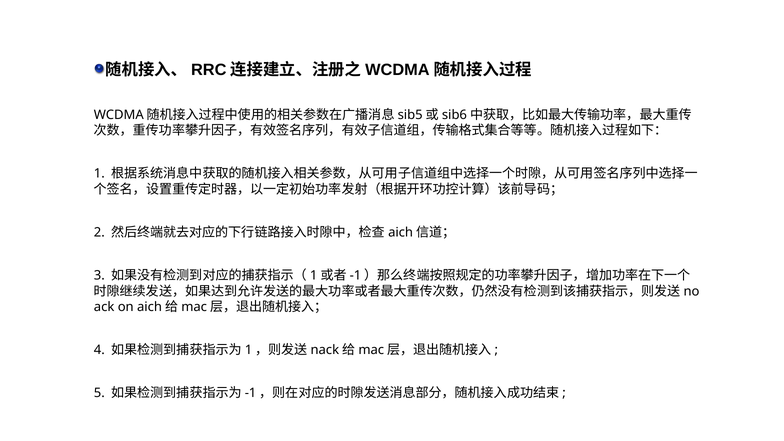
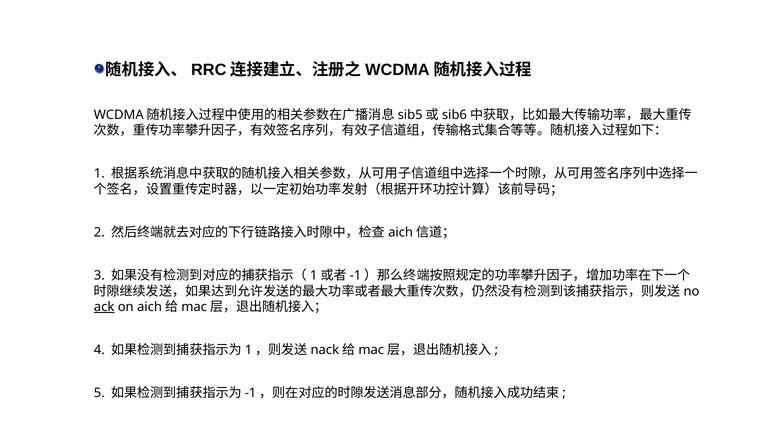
ack underline: none -> present
